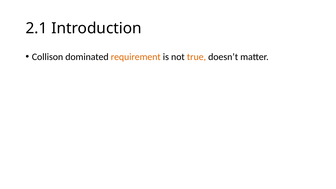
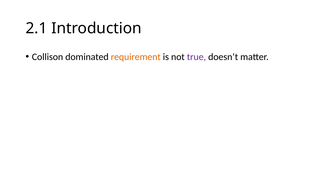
true colour: orange -> purple
